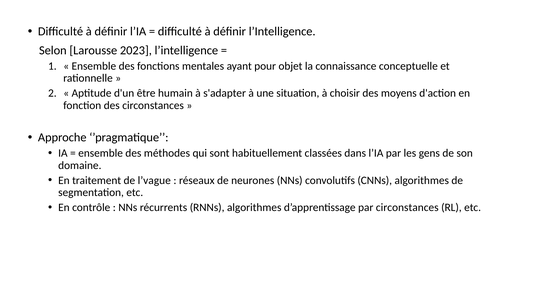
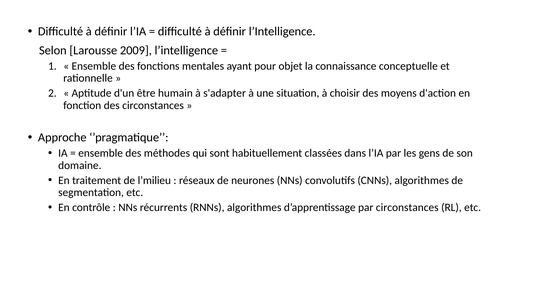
2023: 2023 -> 2009
l’vague: l’vague -> l’milieu
